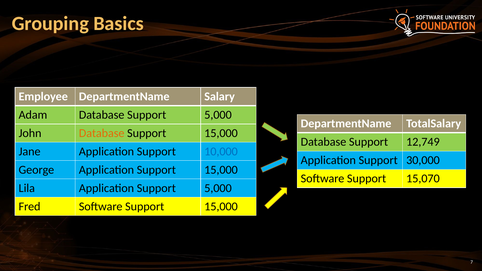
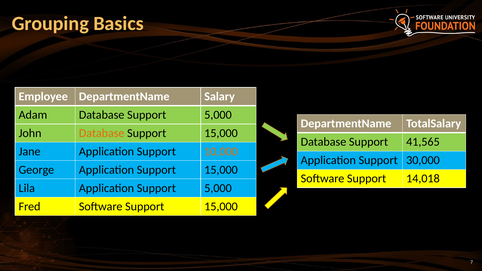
12,749: 12,749 -> 41,565
10,000 colour: blue -> orange
15,070: 15,070 -> 14,018
